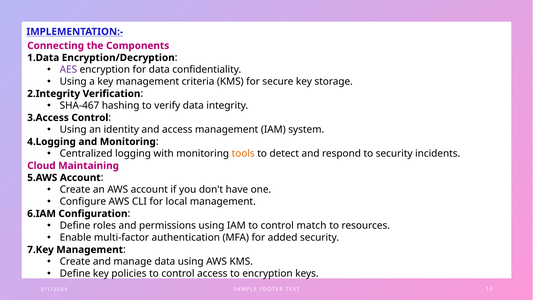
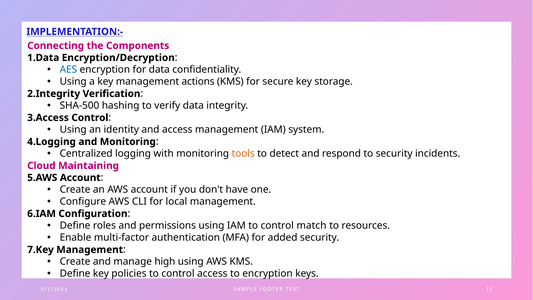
AES colour: purple -> blue
criteria: criteria -> actions
SHA-467: SHA-467 -> SHA-500
manage data: data -> high
